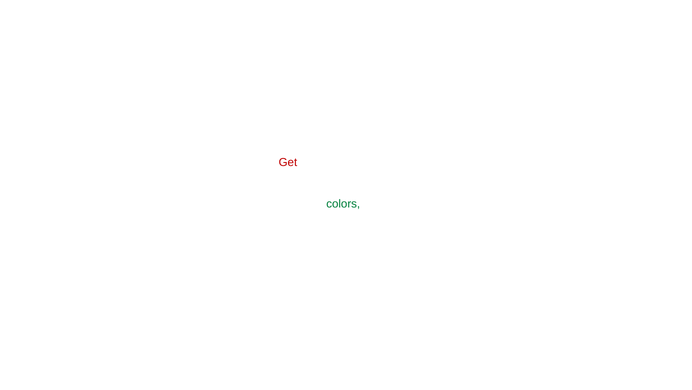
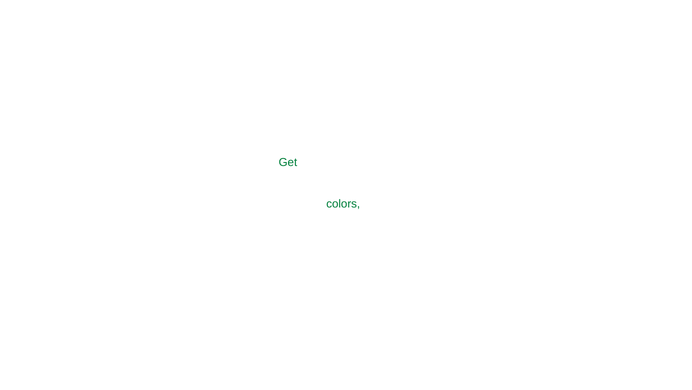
Get colour: red -> green
